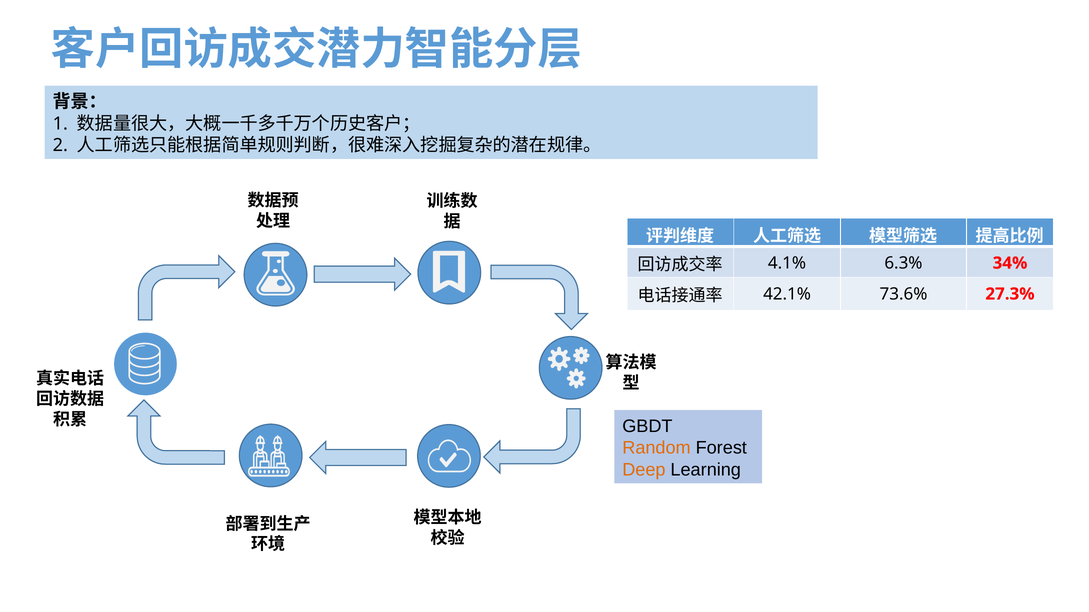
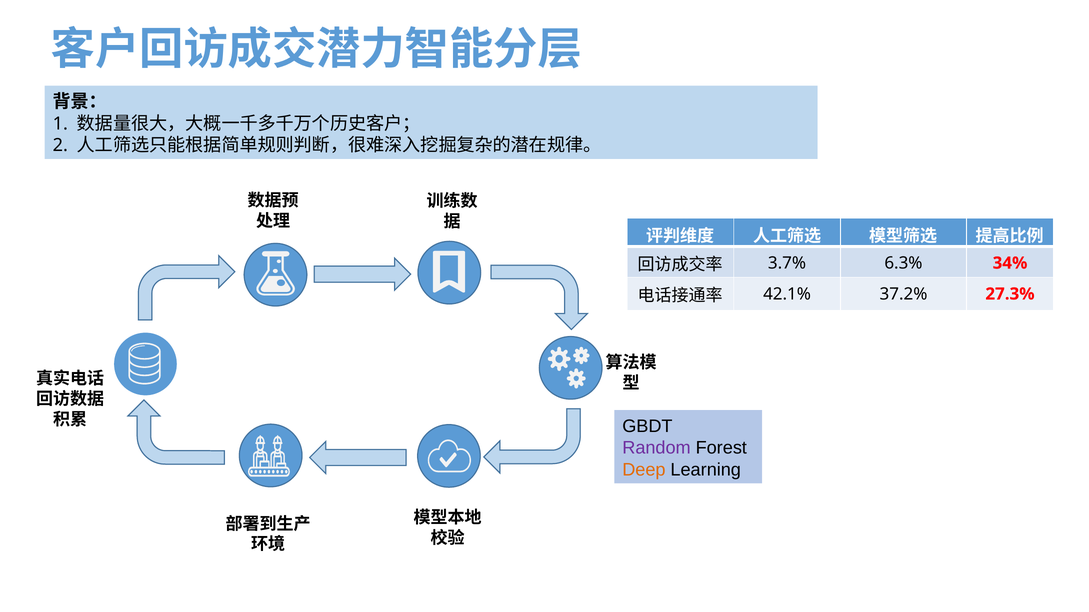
4.1%: 4.1% -> 3.7%
73.6%: 73.6% -> 37.2%
Random colour: orange -> purple
